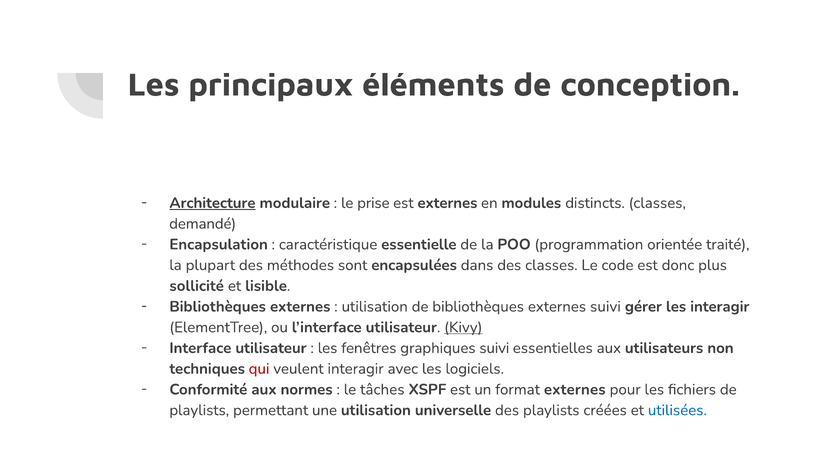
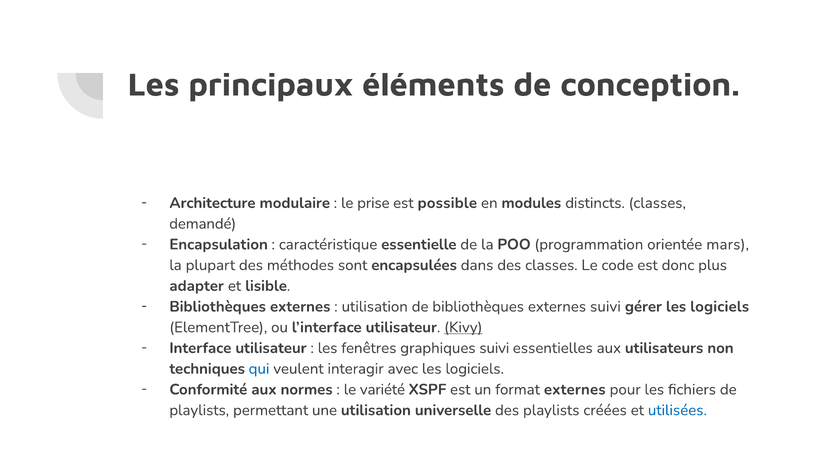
Architecture underline: present -> none
est externes: externes -> possible
traité: traité -> mars
sollicité: sollicité -> adapter
gérer les interagir: interagir -> logiciels
qui colour: red -> blue
tâches: tâches -> variété
